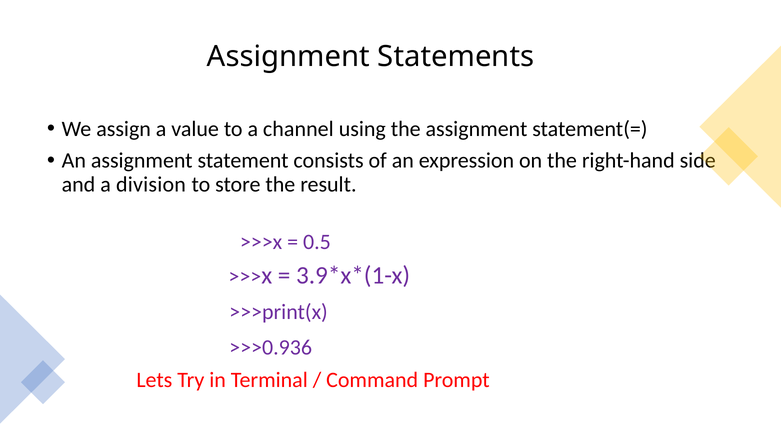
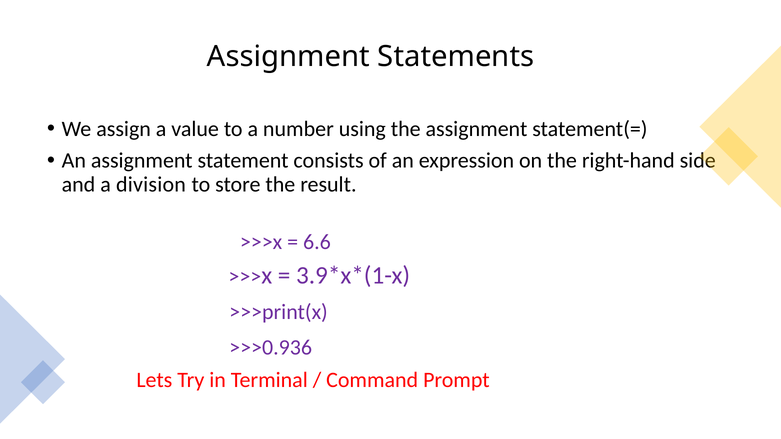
channel: channel -> number
0.5: 0.5 -> 6.6
